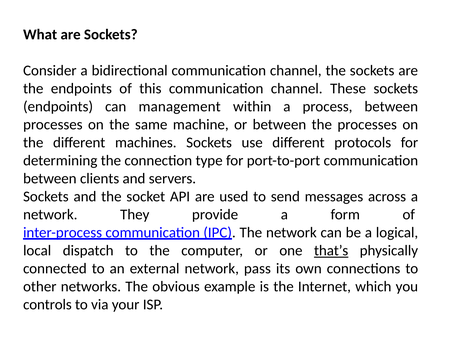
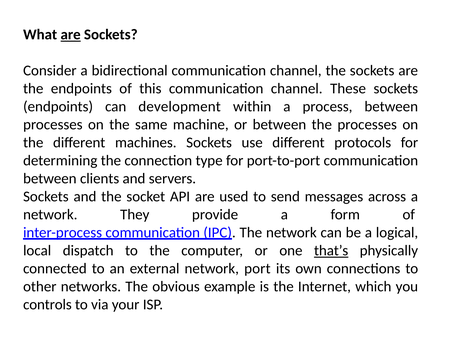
are at (71, 35) underline: none -> present
management: management -> development
pass: pass -> port
